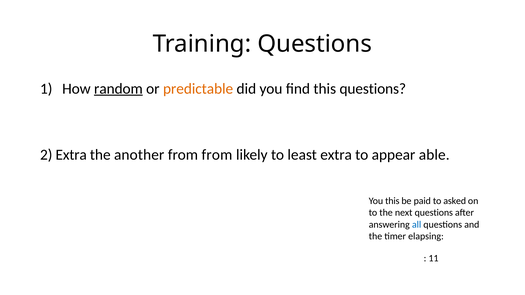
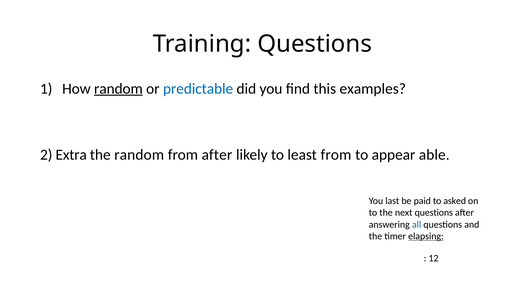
predictable colour: orange -> blue
this questions: questions -> examples
the another: another -> random
from from: from -> after
least extra: extra -> from
You this: this -> last
elapsing underline: none -> present
11: 11 -> 12
